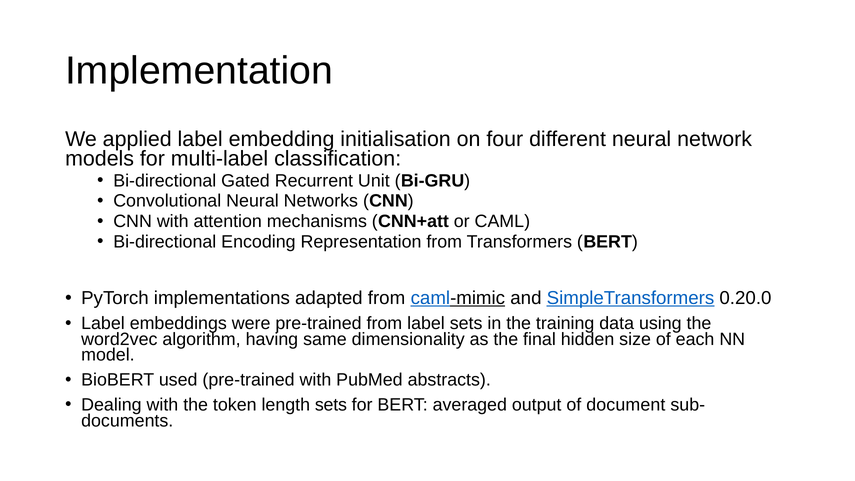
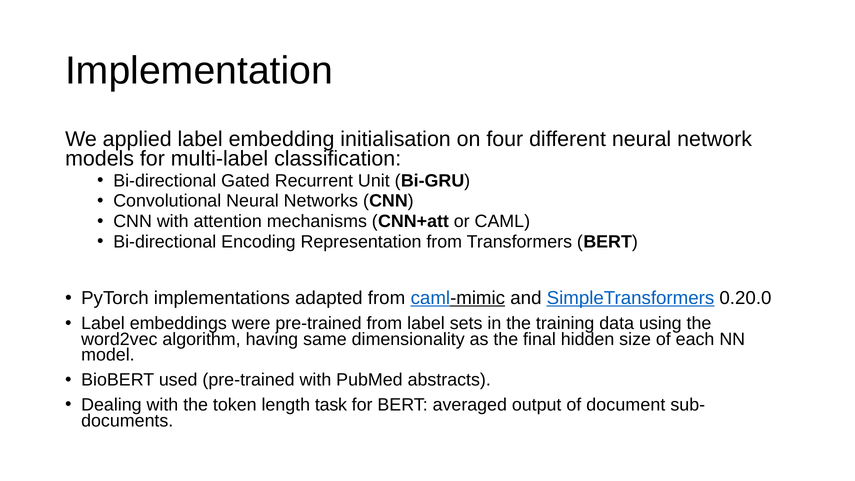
length sets: sets -> task
